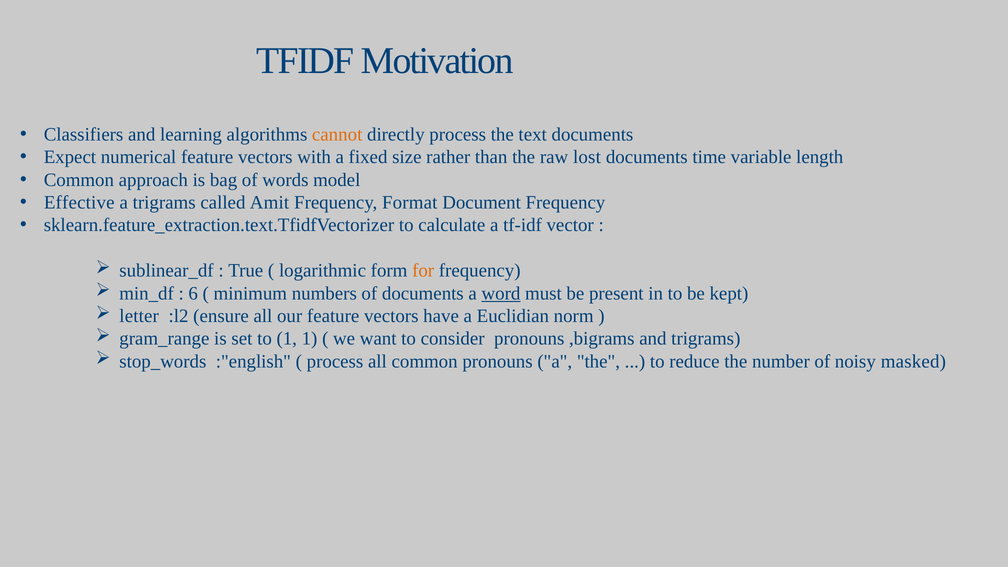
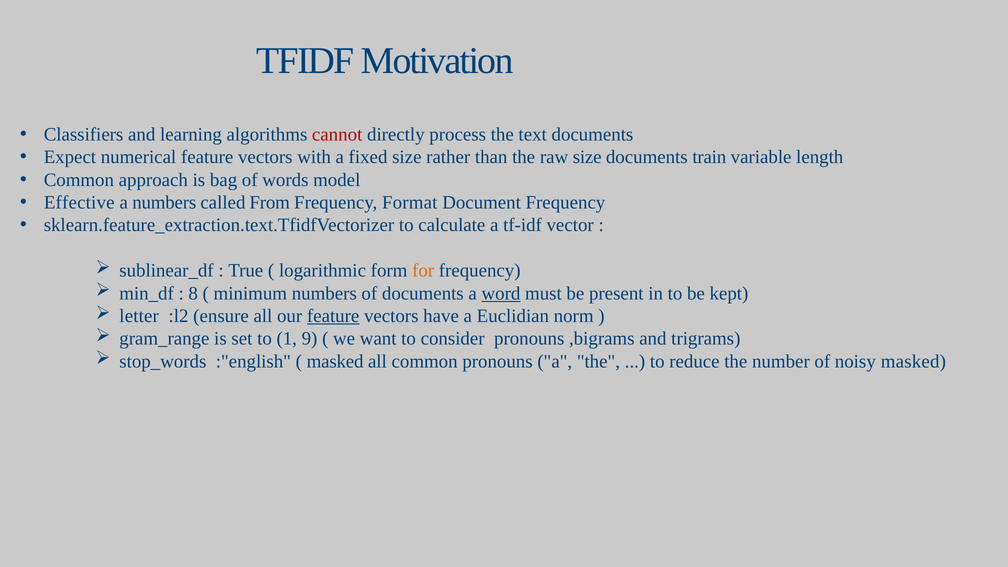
cannot colour: orange -> red
raw lost: lost -> size
time: time -> train
a trigrams: trigrams -> numbers
Amit: Amit -> From
6: 6 -> 8
feature at (333, 316) underline: none -> present
1 1: 1 -> 9
process at (335, 361): process -> masked
